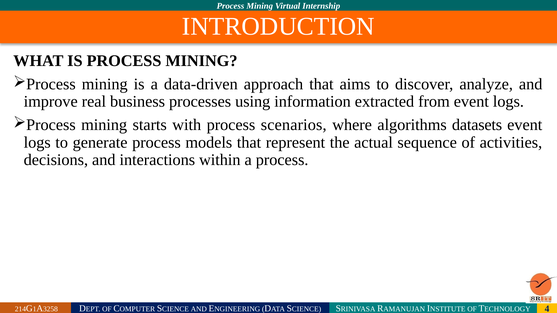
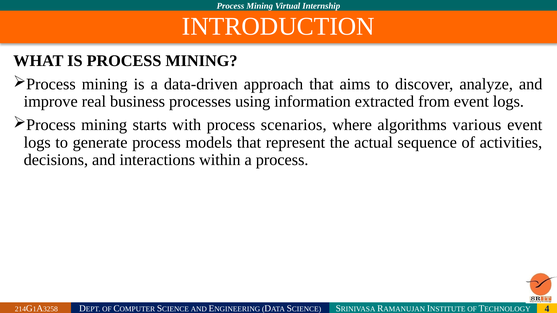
datasets: datasets -> various
